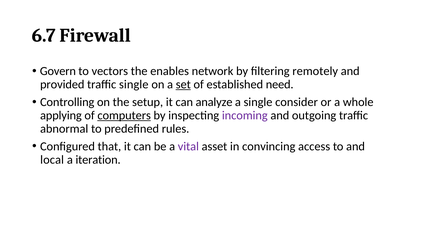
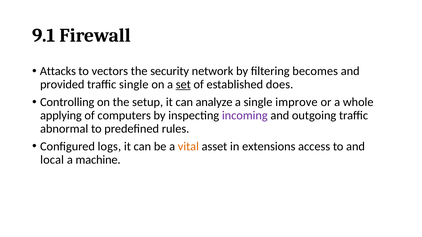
6.7: 6.7 -> 9.1
Govern: Govern -> Attacks
enables: enables -> security
remotely: remotely -> becomes
need: need -> does
consider: consider -> improve
computers underline: present -> none
that: that -> logs
vital colour: purple -> orange
convincing: convincing -> extensions
iteration: iteration -> machine
